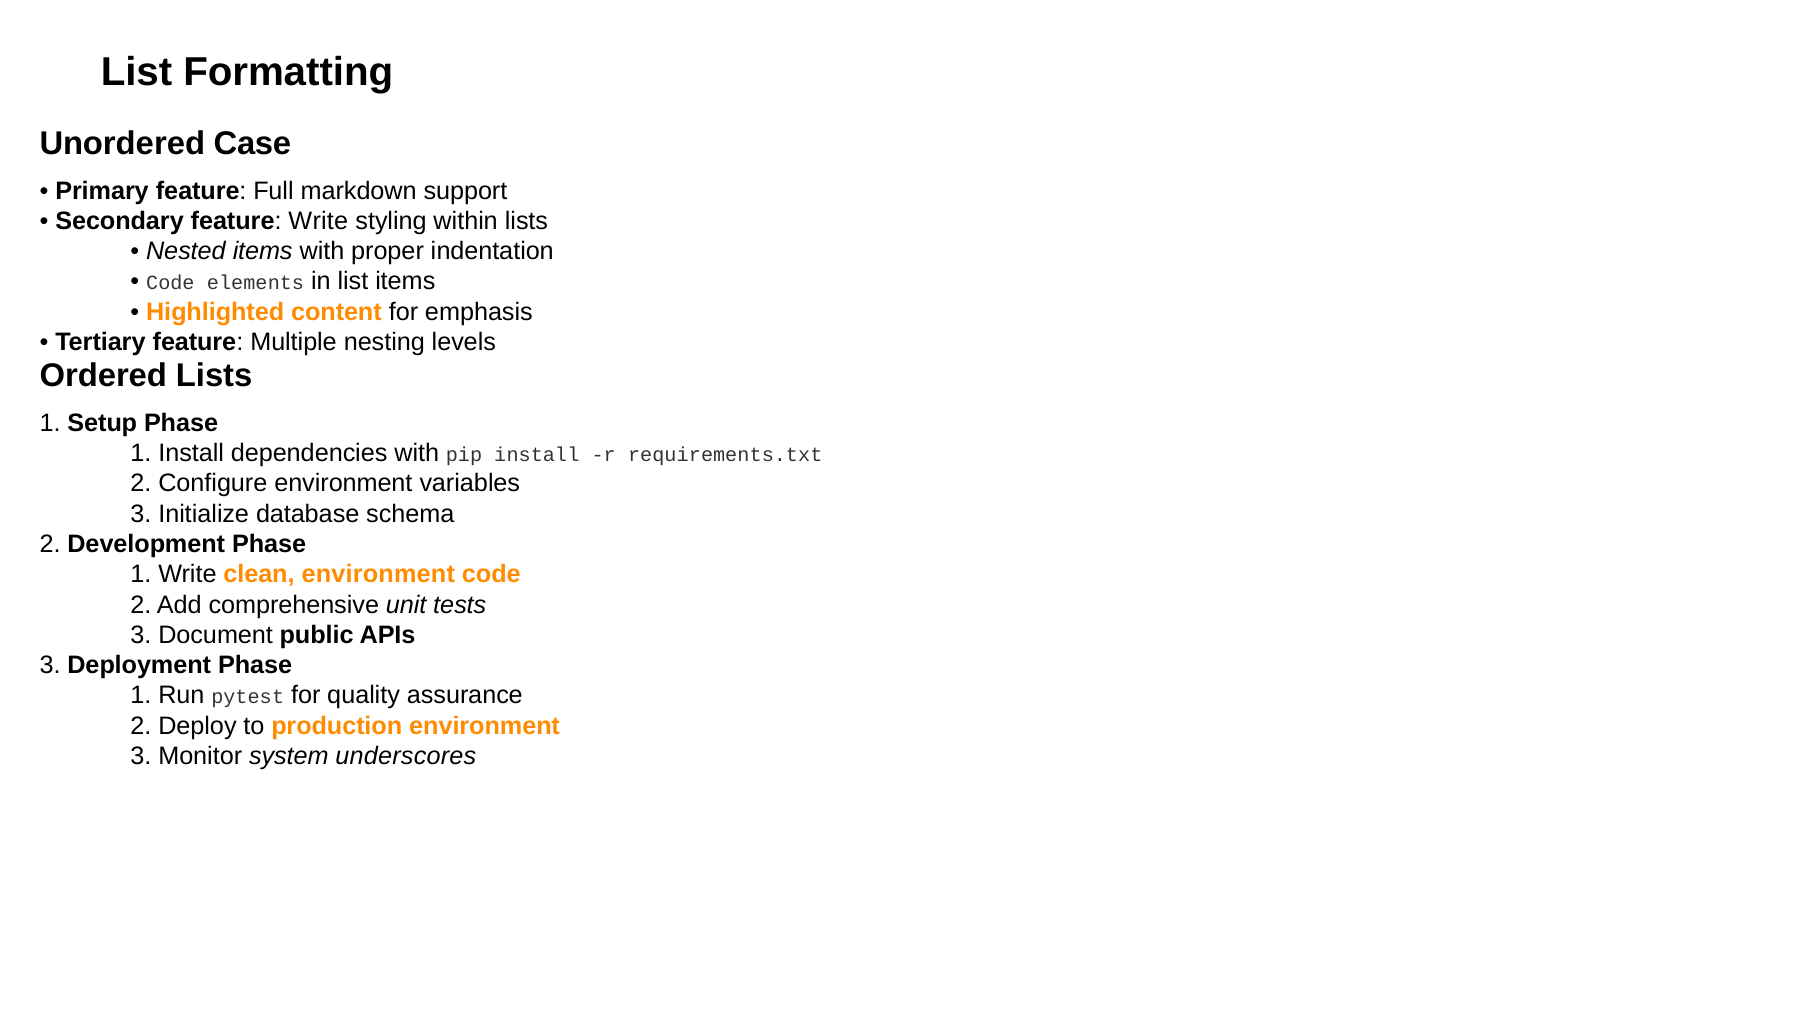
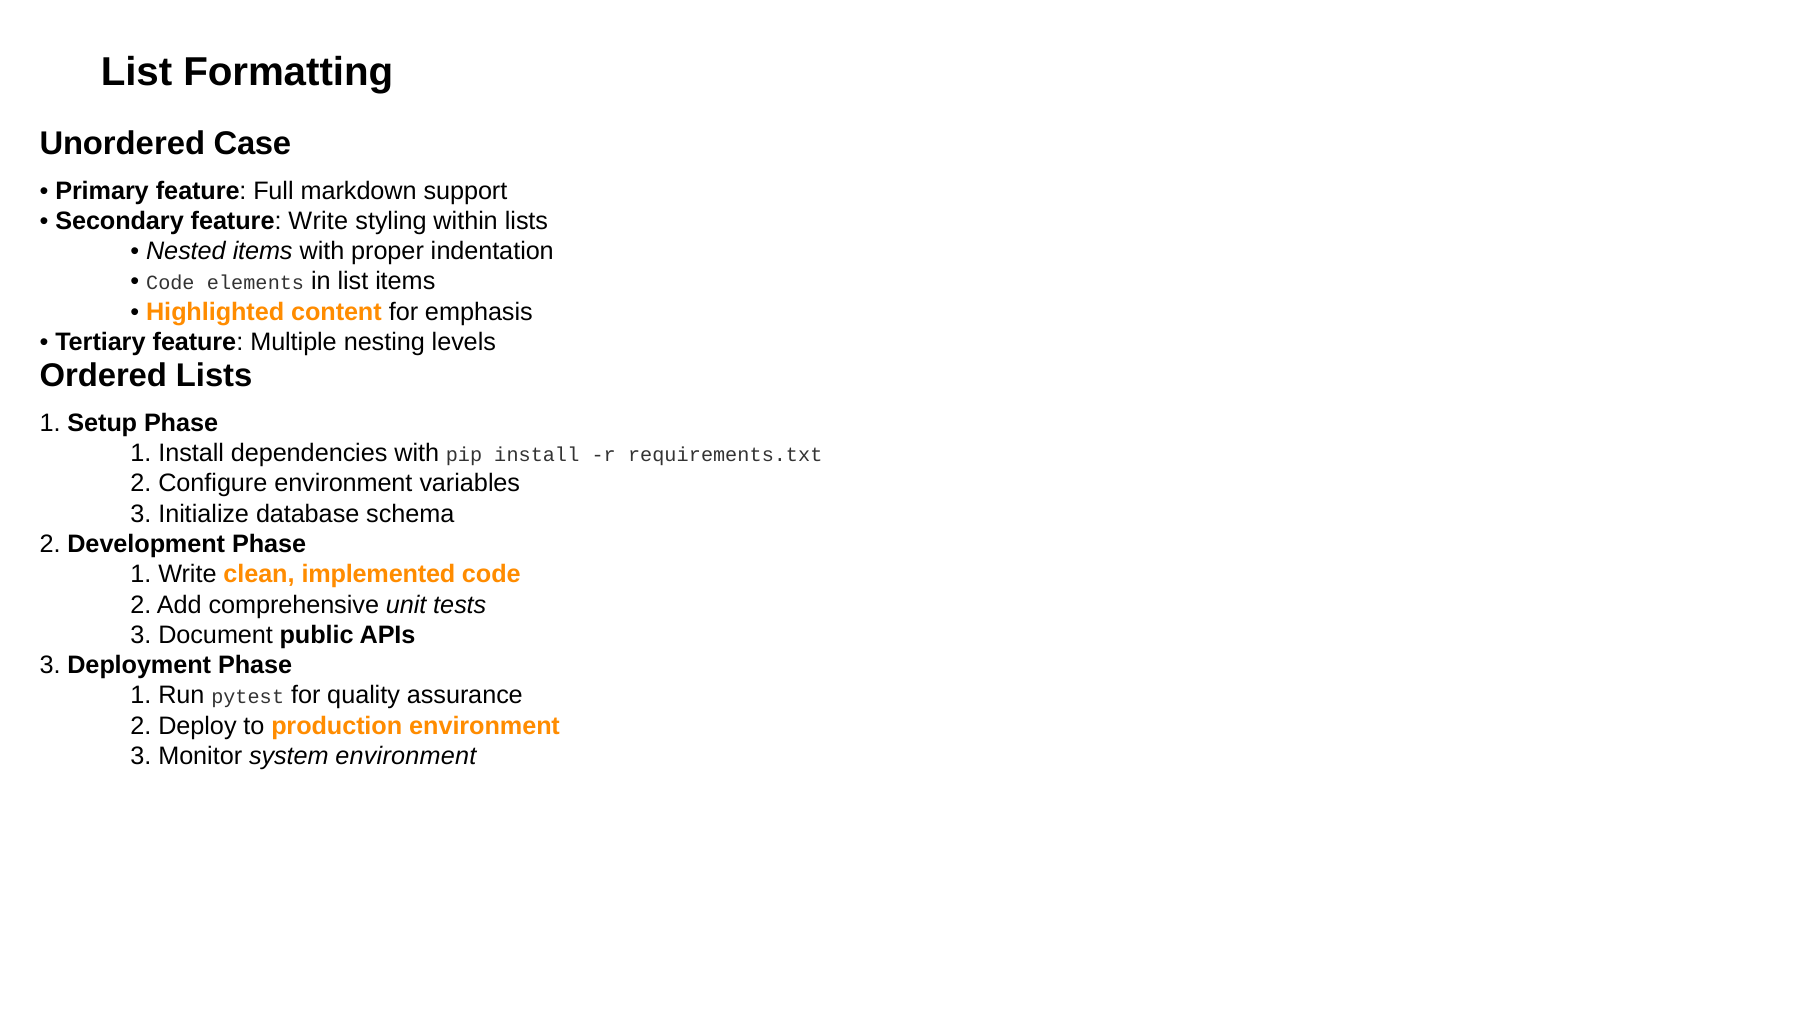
clean environment: environment -> implemented
system underscores: underscores -> environment
